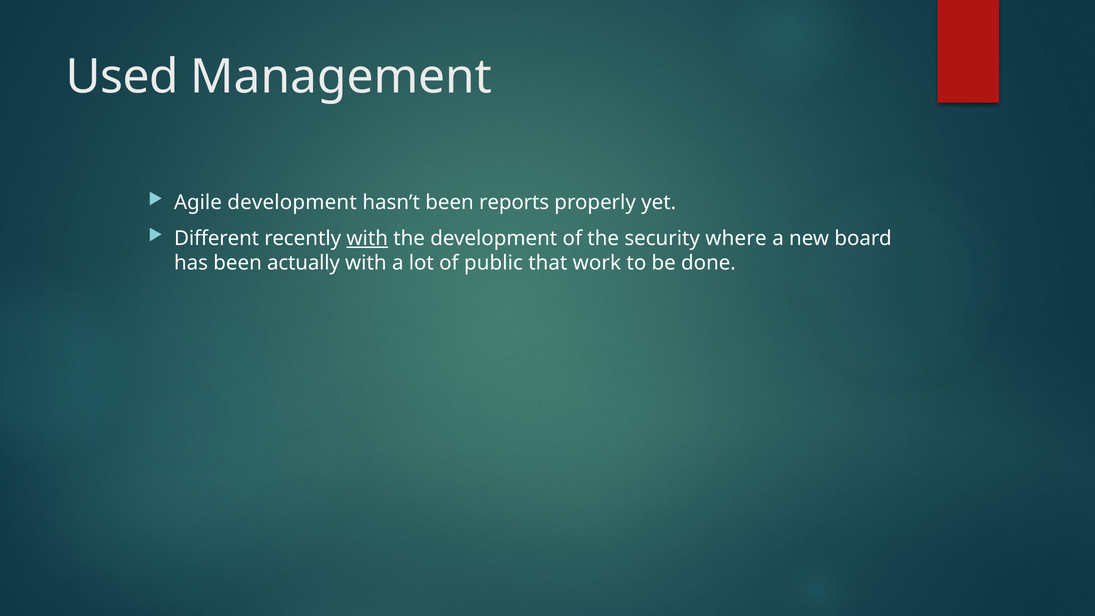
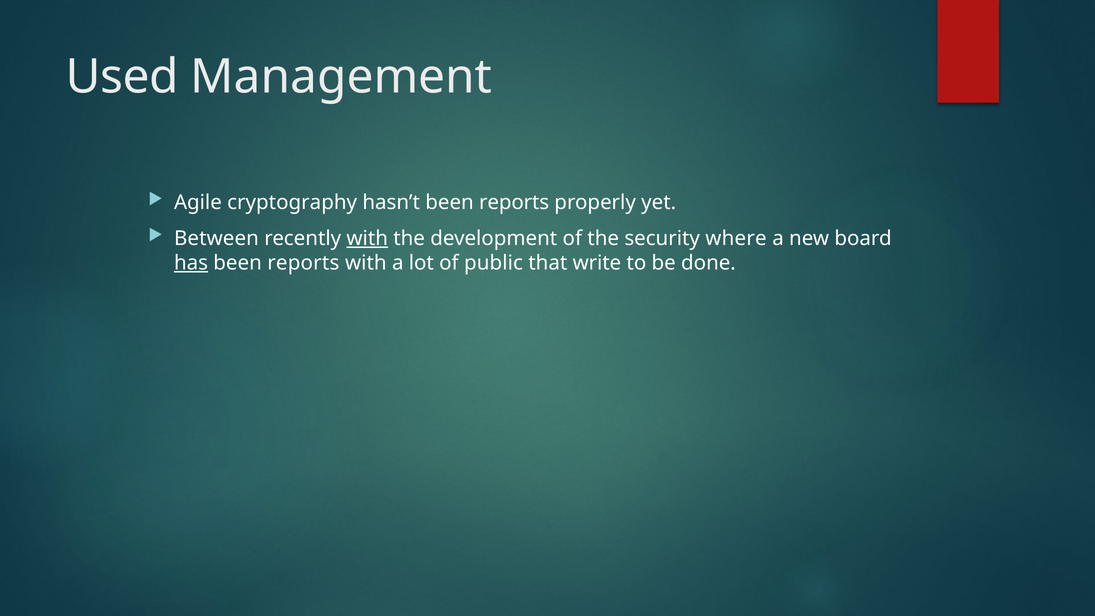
Agile development: development -> cryptography
Different: Different -> Between
has underline: none -> present
actually at (304, 263): actually -> reports
work: work -> write
